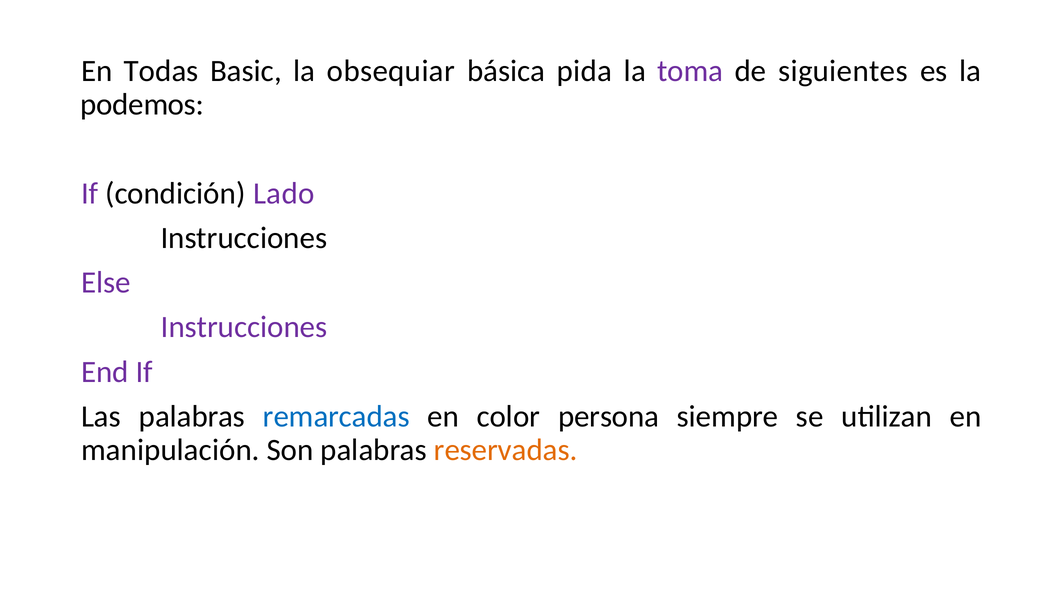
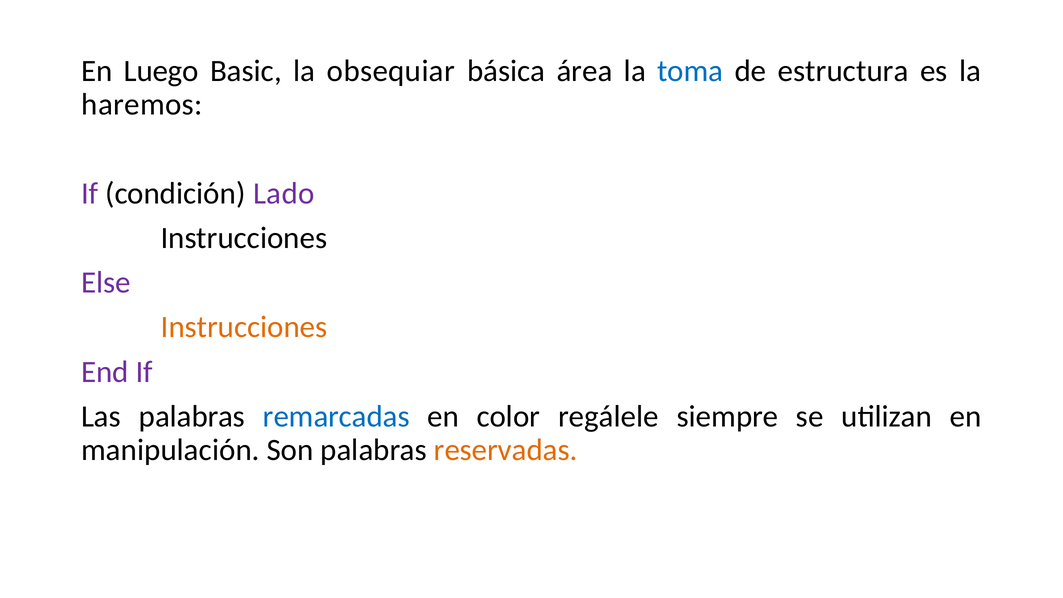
Todas: Todas -> Luego
pida: pida -> área
toma colour: purple -> blue
siguientes: siguientes -> estructura
podemos: podemos -> haremos
Instrucciones at (244, 327) colour: purple -> orange
persona: persona -> regálele
